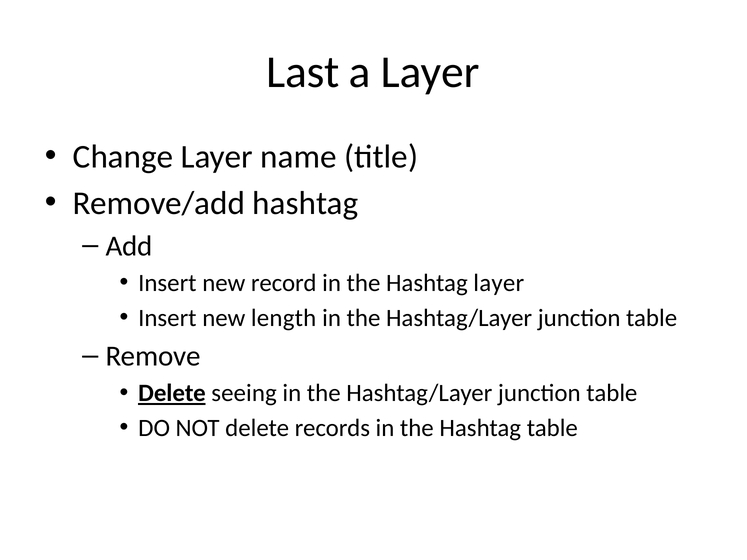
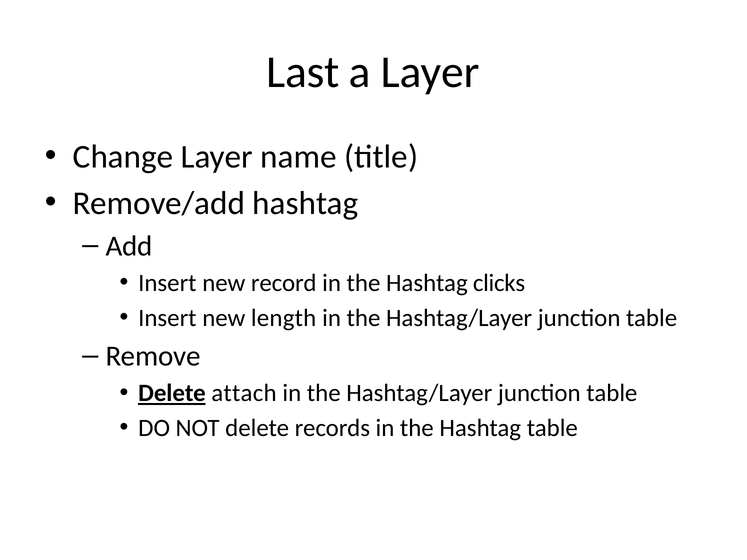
Hashtag layer: layer -> clicks
seeing: seeing -> attach
